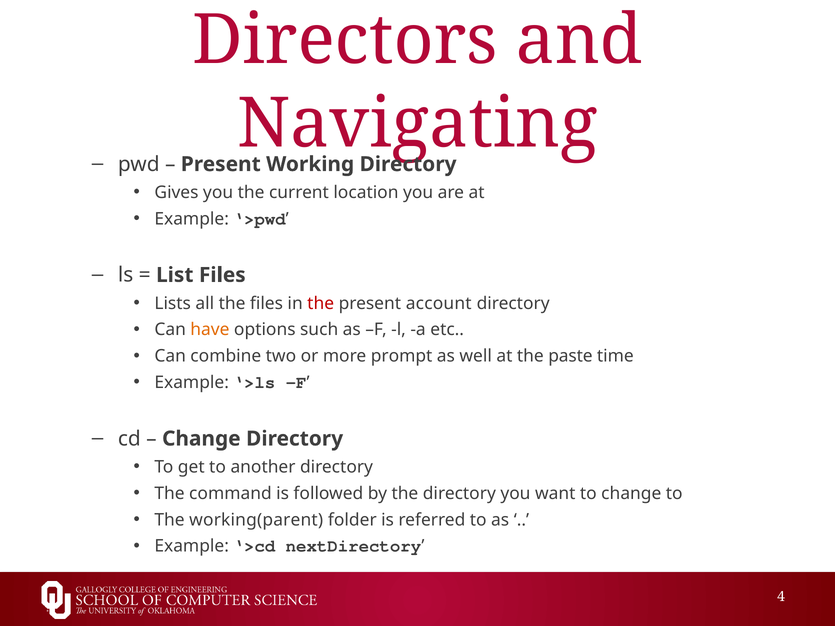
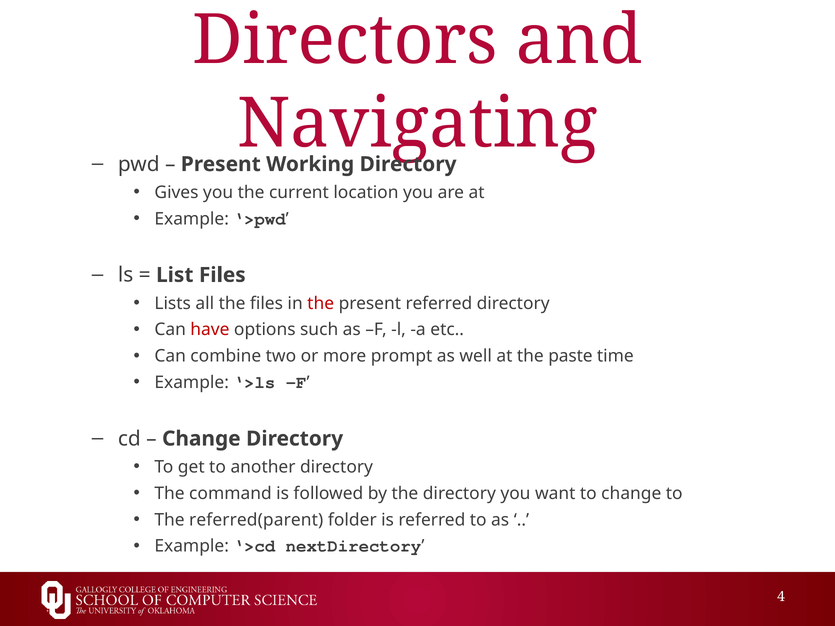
present account: account -> referred
have colour: orange -> red
working(parent: working(parent -> referred(parent
